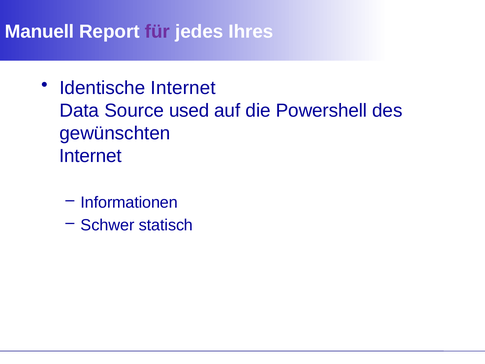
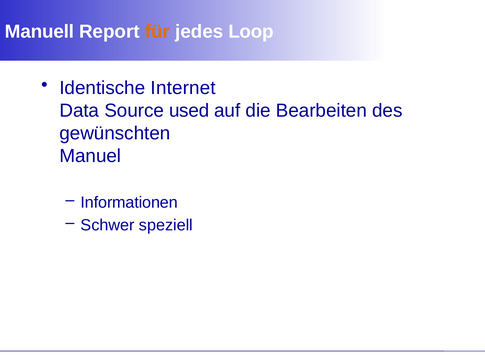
für colour: purple -> orange
Ihres: Ihres -> Loop
Powershell: Powershell -> Bearbeiten
Internet at (90, 156): Internet -> Manuel
statisch: statisch -> speziell
